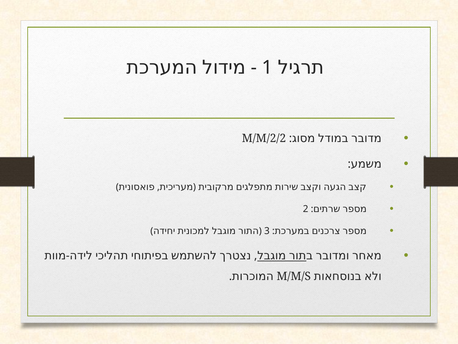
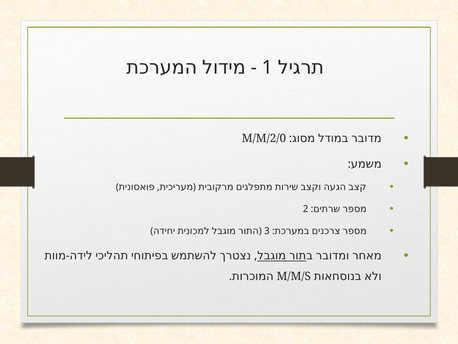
M/M/2/2: M/M/2/2 -> M/M/2/0
